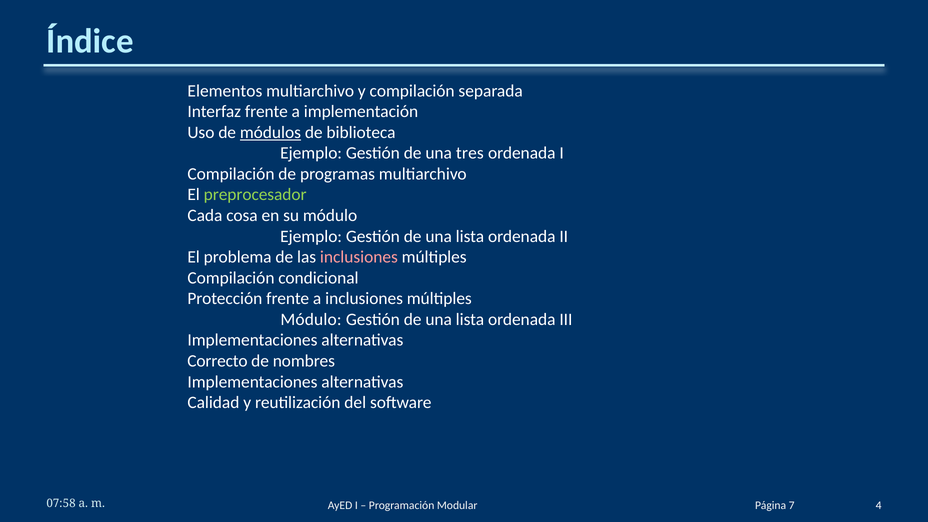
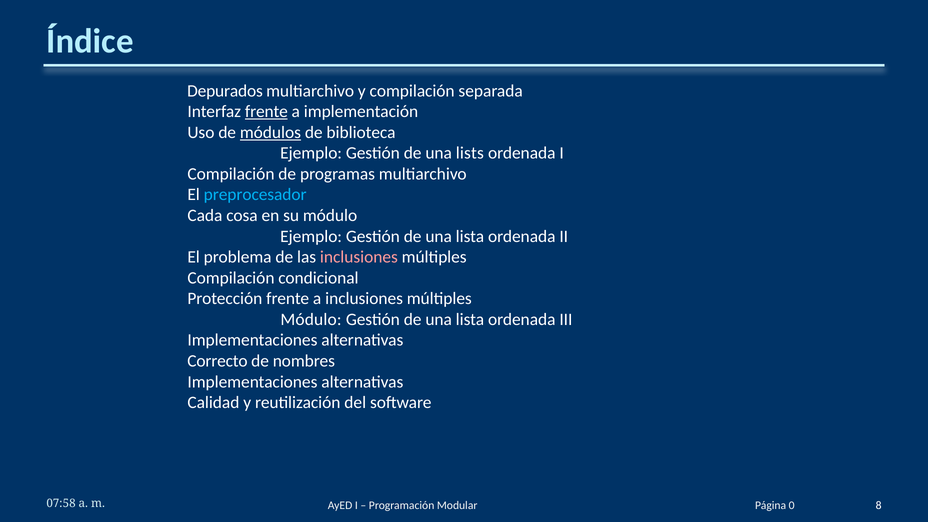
Elementos: Elementos -> Depurados
frente at (266, 112) underline: none -> present
tres: tres -> lists
preprocesador colour: light green -> light blue
4: 4 -> 8
7: 7 -> 0
